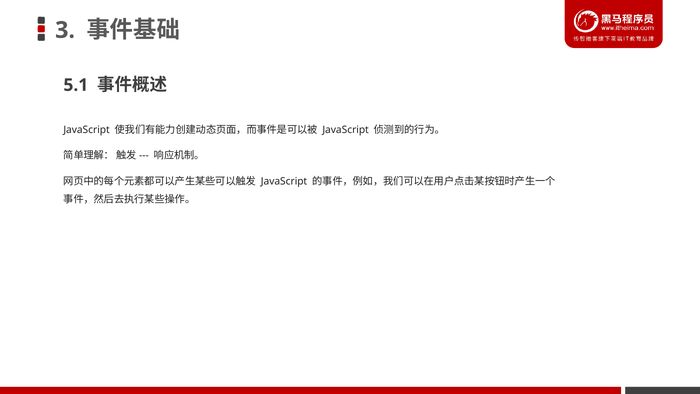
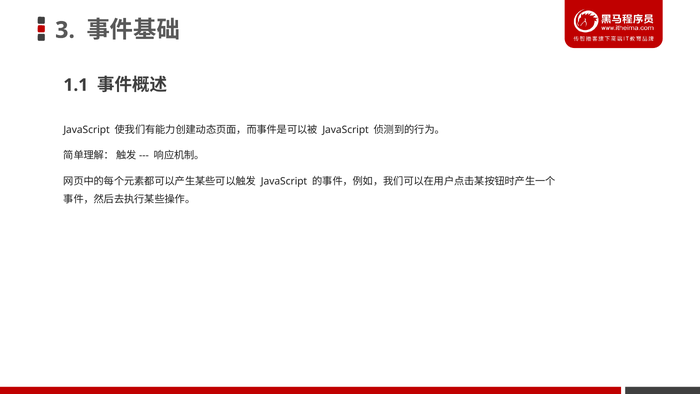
5.1: 5.1 -> 1.1
